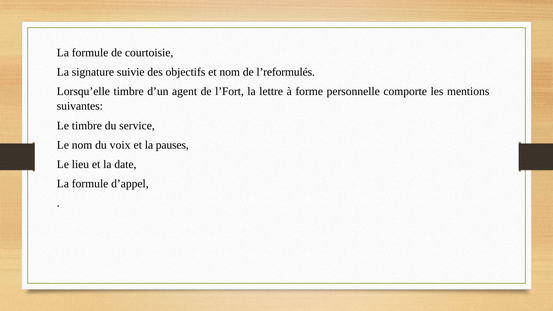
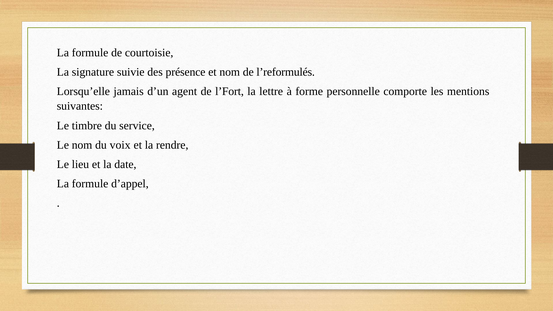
objectifs: objectifs -> présence
Lorsqu’elle timbre: timbre -> jamais
pauses: pauses -> rendre
